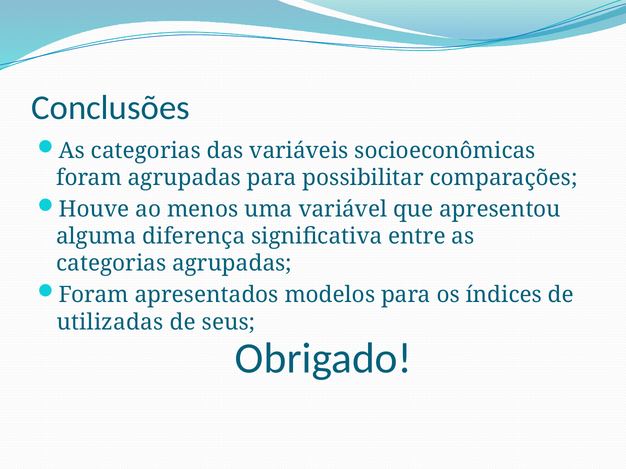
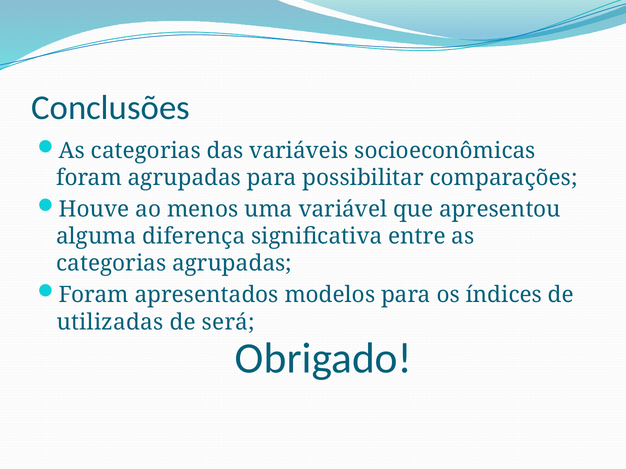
seus: seus -> será
